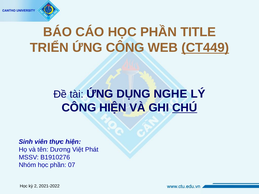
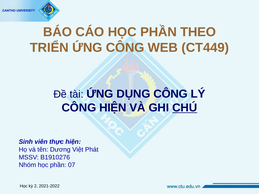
TITLE: TITLE -> THEO
CT449 underline: present -> none
DỤNG NGHE: NGHE -> CÔNG
